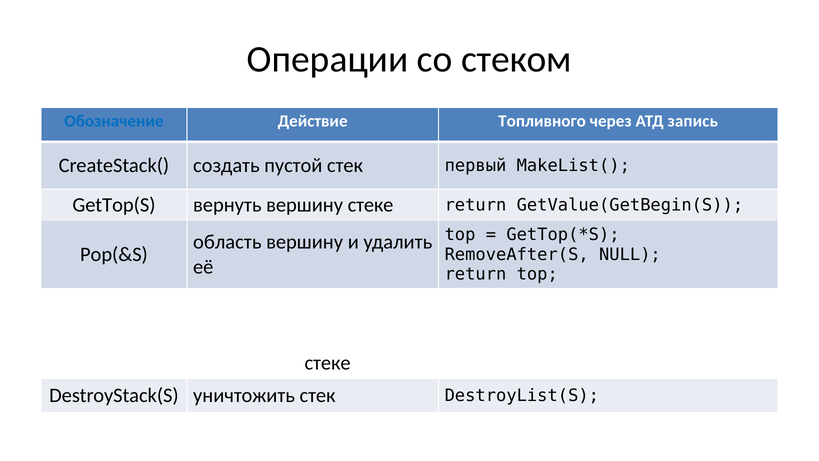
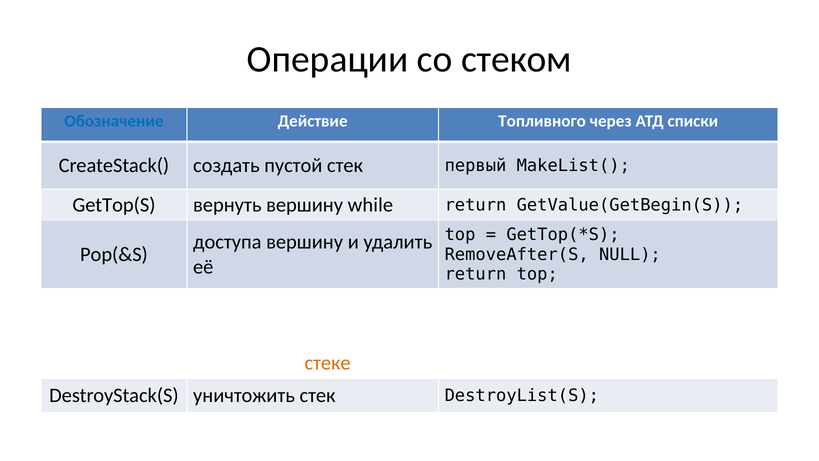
запись: запись -> списки
вершину стеке: стеке -> while
область: область -> доступа
стеке at (328, 363) colour: black -> orange
